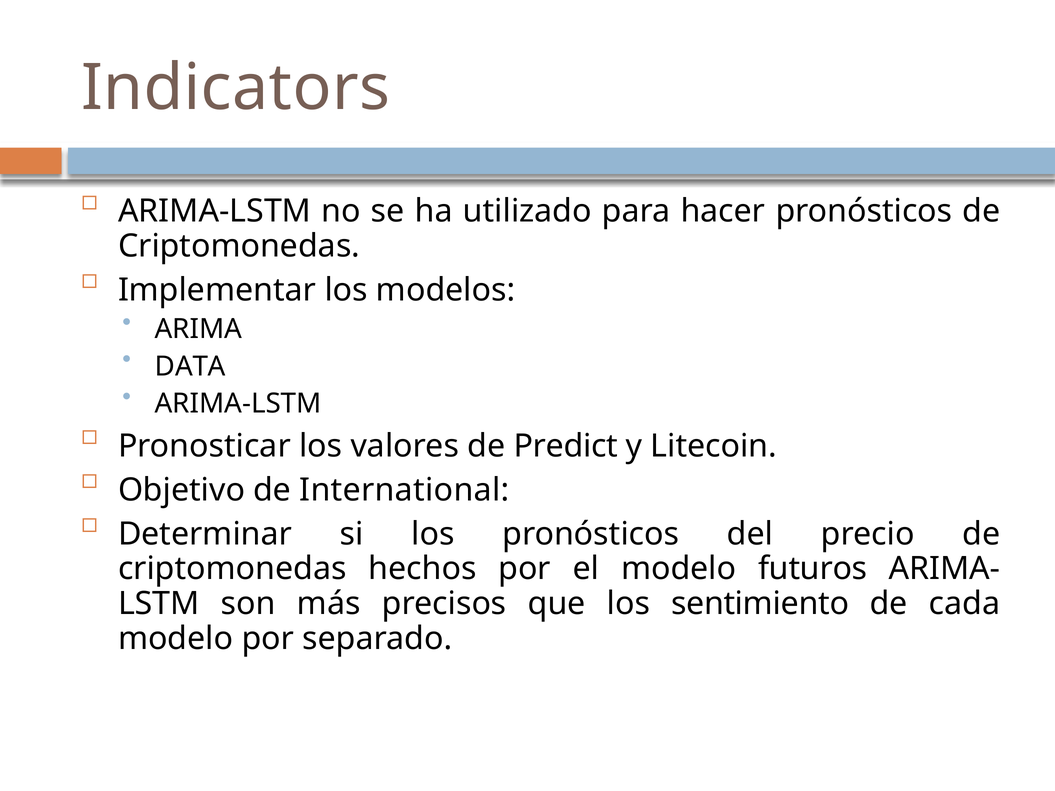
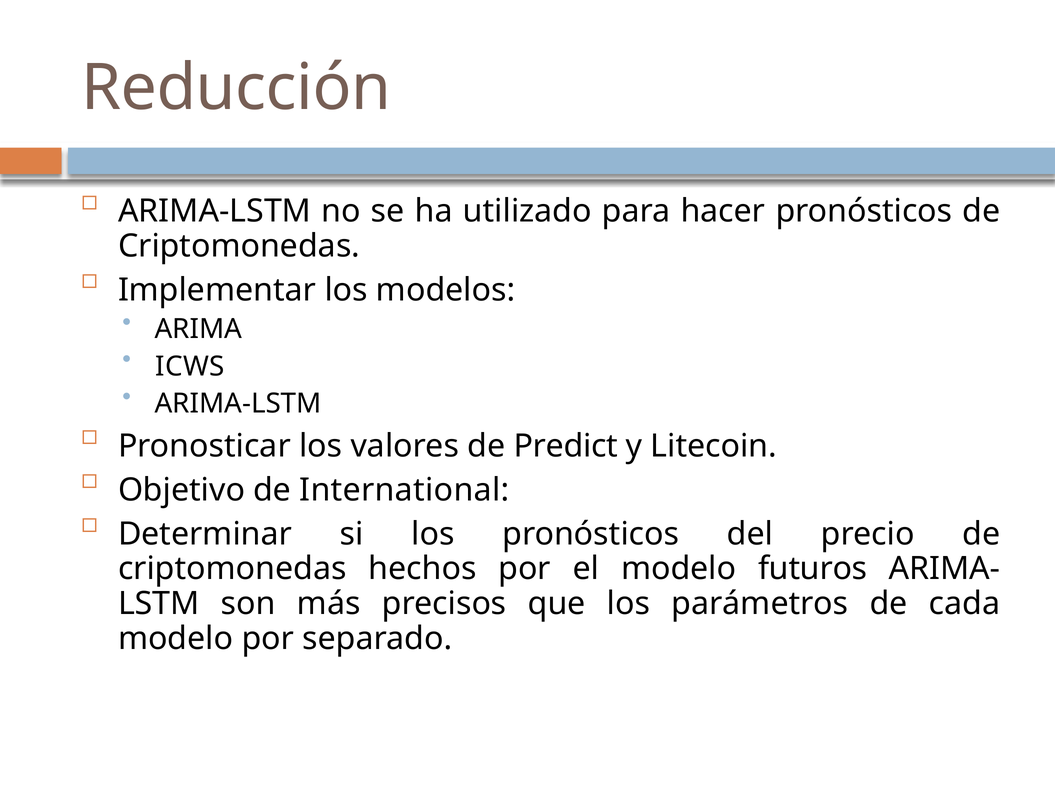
Indicators: Indicators -> Reducción
DATA: DATA -> ICWS
sentimiento: sentimiento -> parámetros
